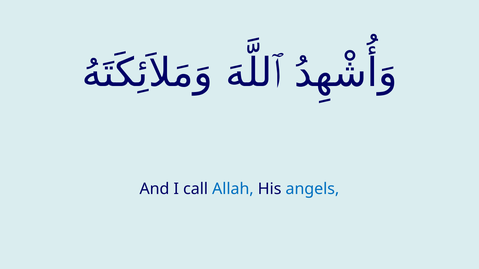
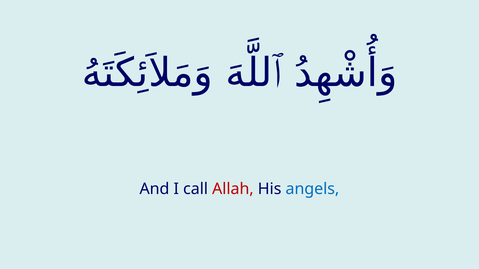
Allah colour: blue -> red
